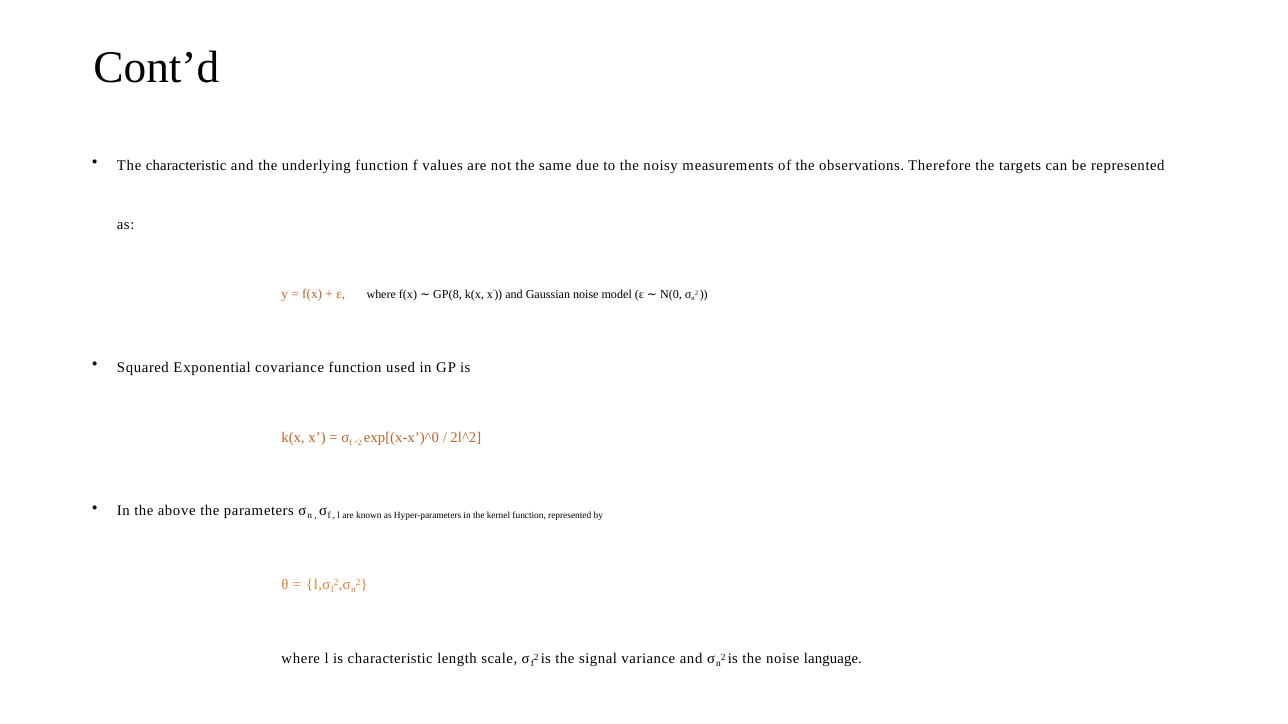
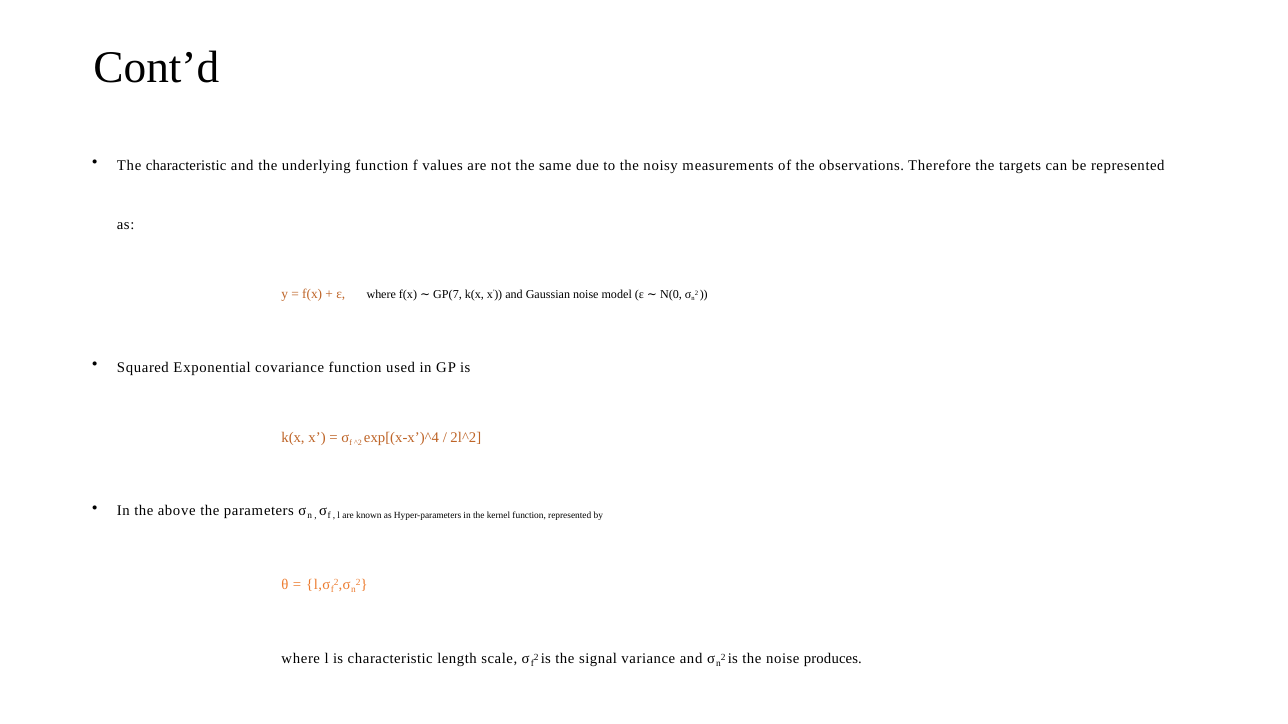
GP(8: GP(8 -> GP(7
exp[(x-x’)^0: exp[(x-x’)^0 -> exp[(x-x’)^4
language: language -> produces
